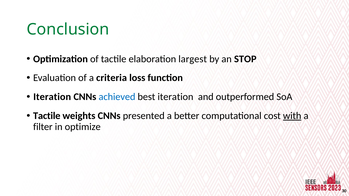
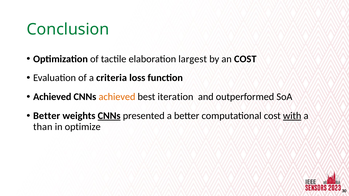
an STOP: STOP -> COST
Iteration at (52, 97): Iteration -> Achieved
achieved at (117, 97) colour: blue -> orange
Tactile at (47, 116): Tactile -> Better
CNNs at (109, 116) underline: none -> present
filter: filter -> than
